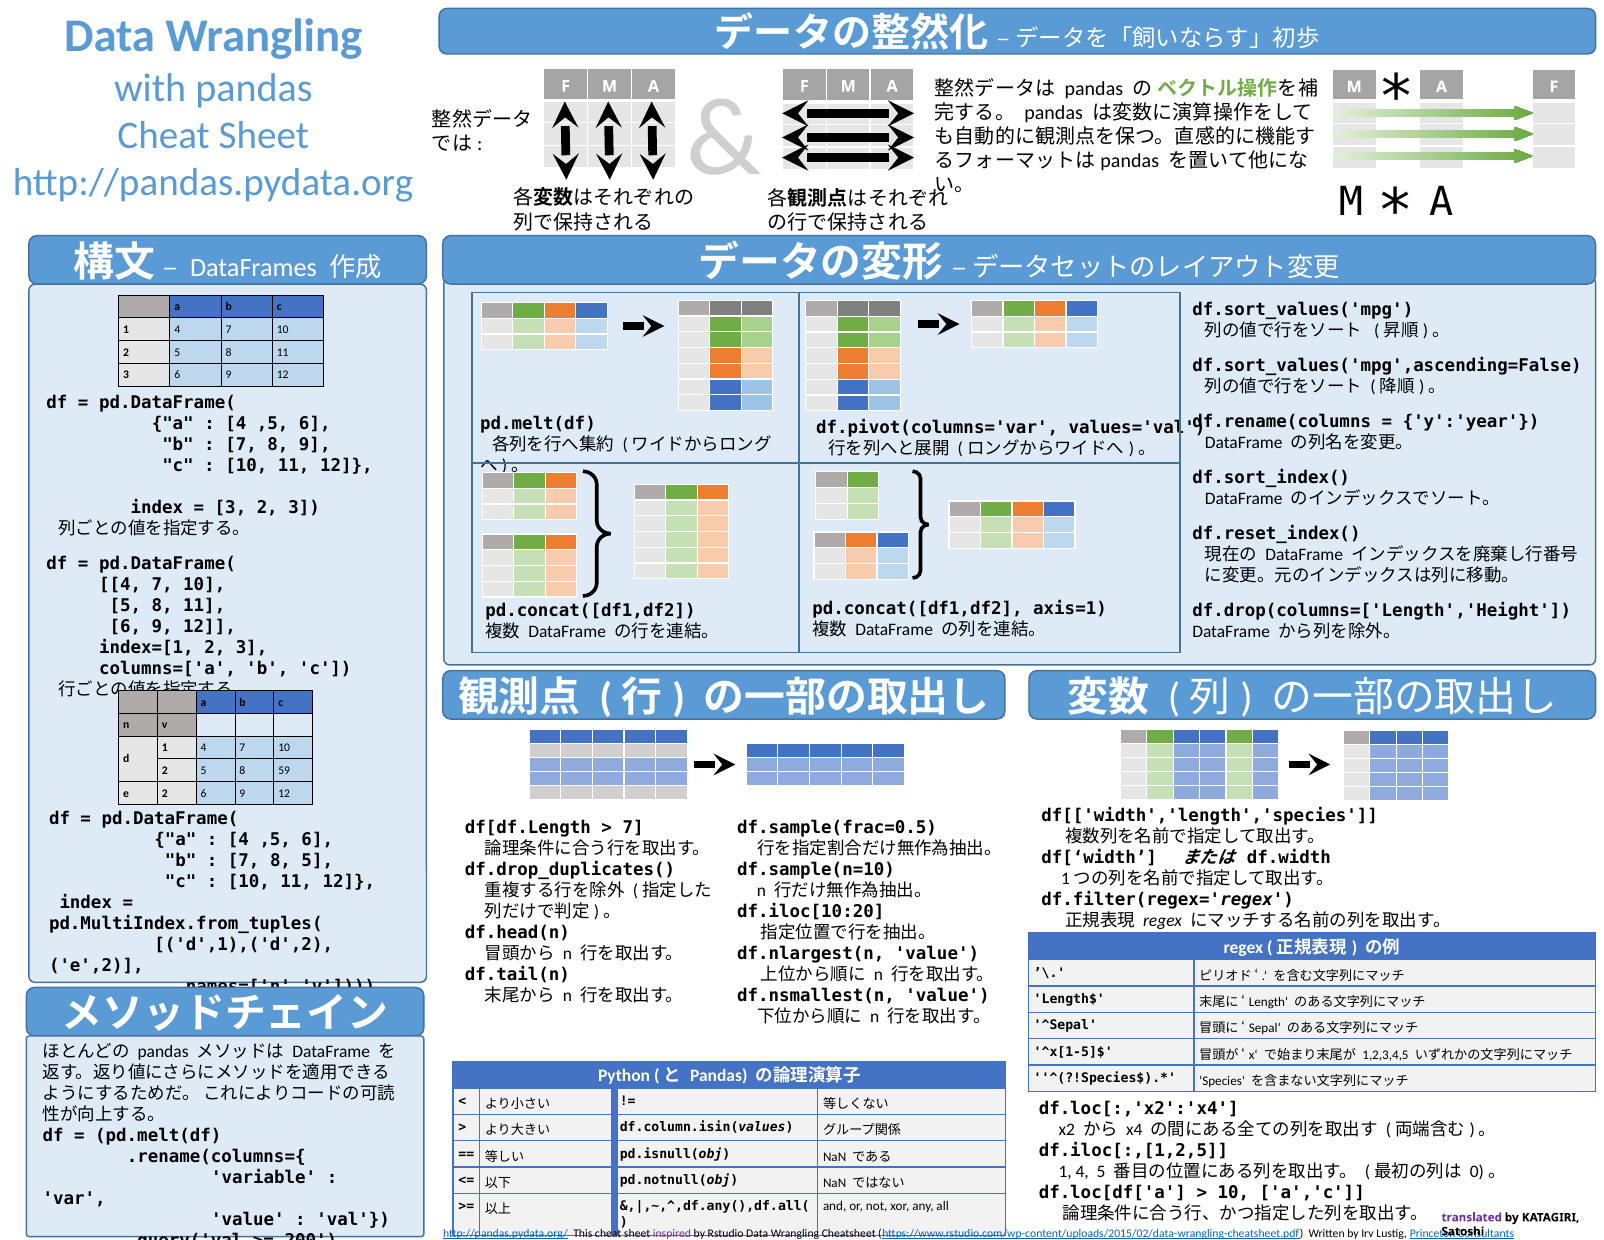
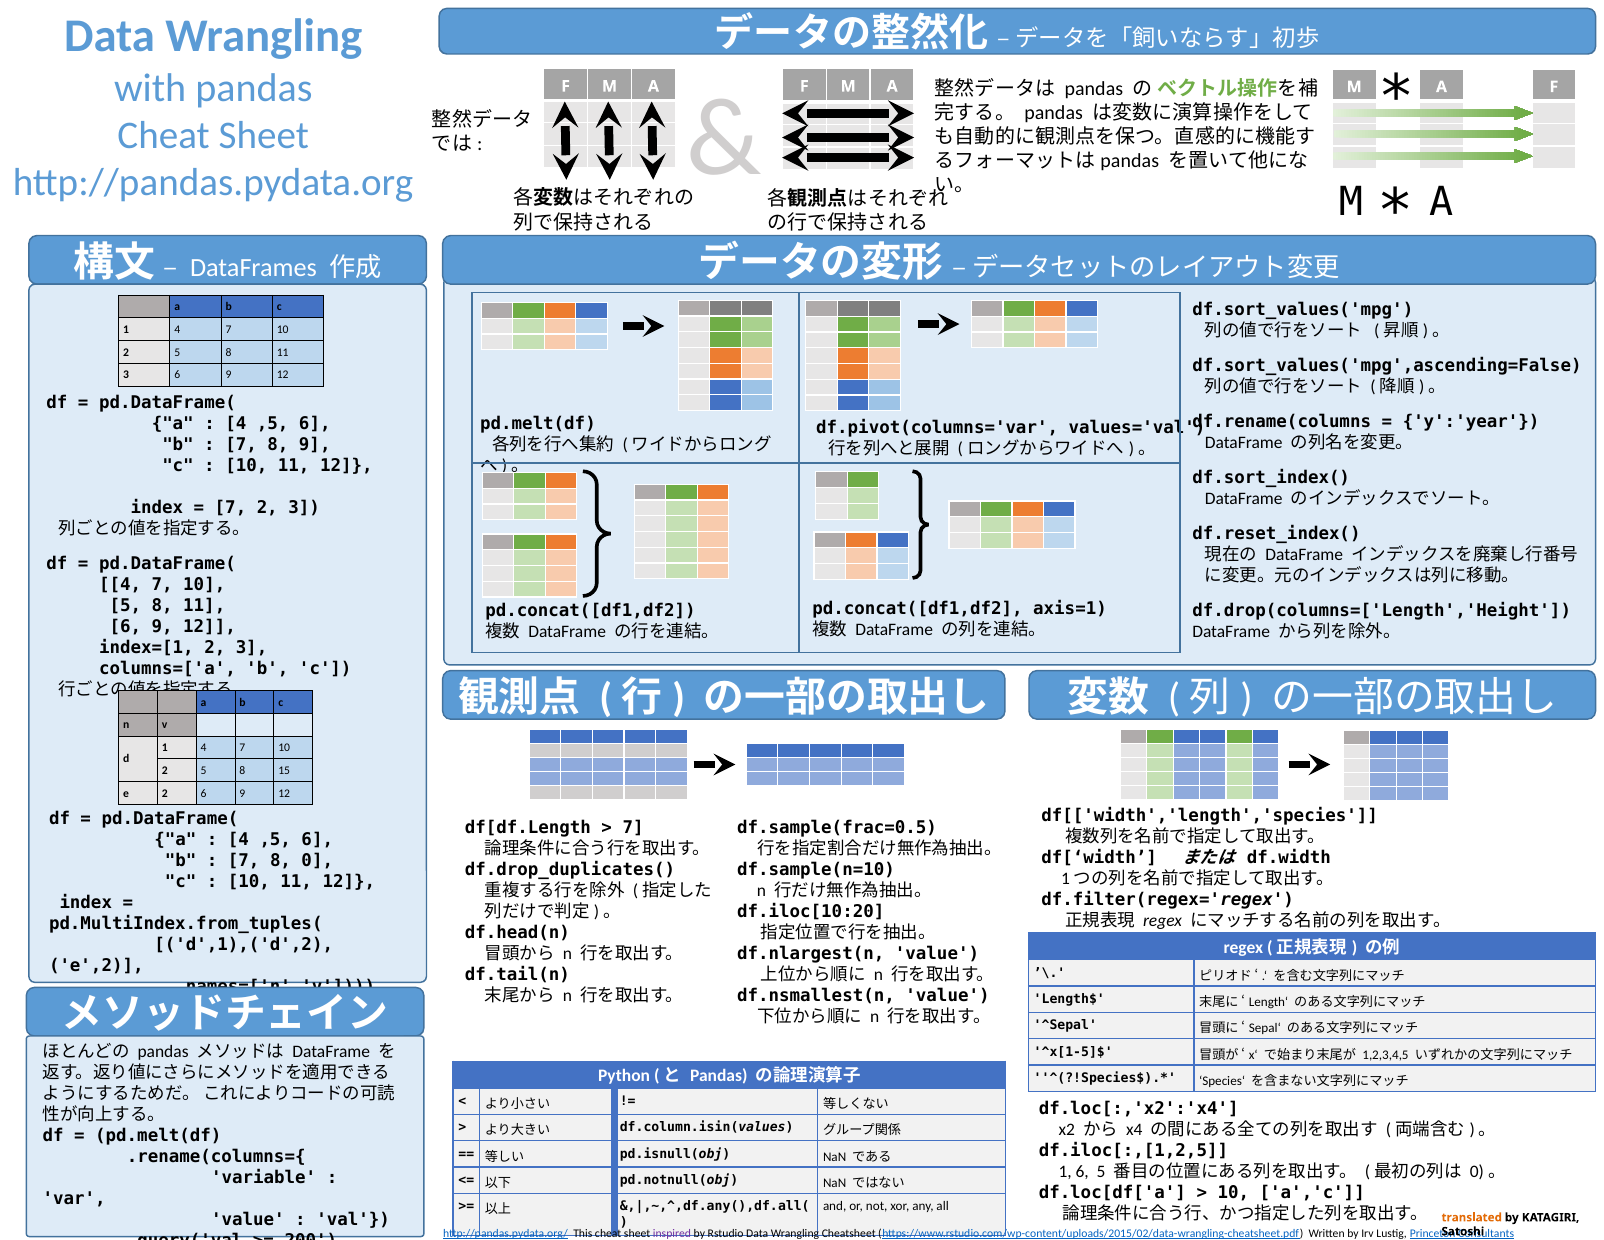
3 at (230, 507): 3 -> 7
59: 59 -> 15
8 5: 5 -> 0
4 at (1082, 1172): 4 -> 6
translated colour: purple -> orange
